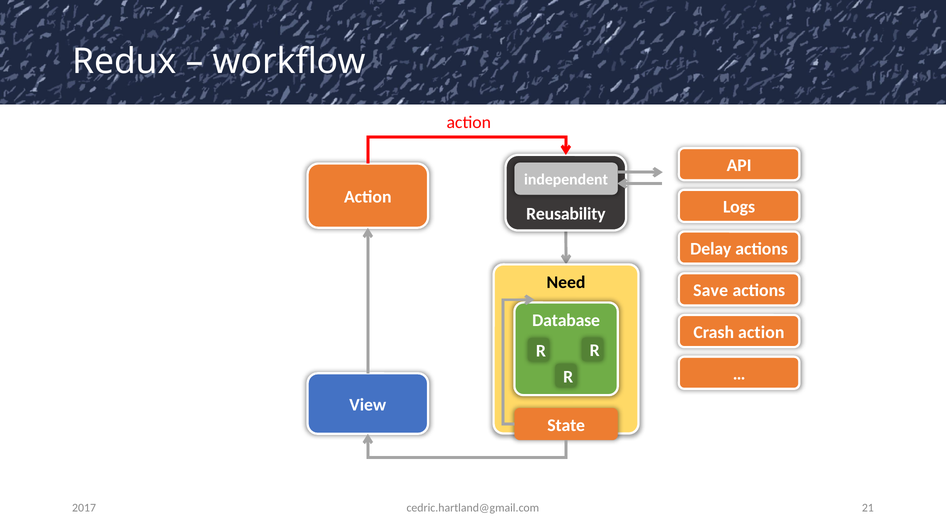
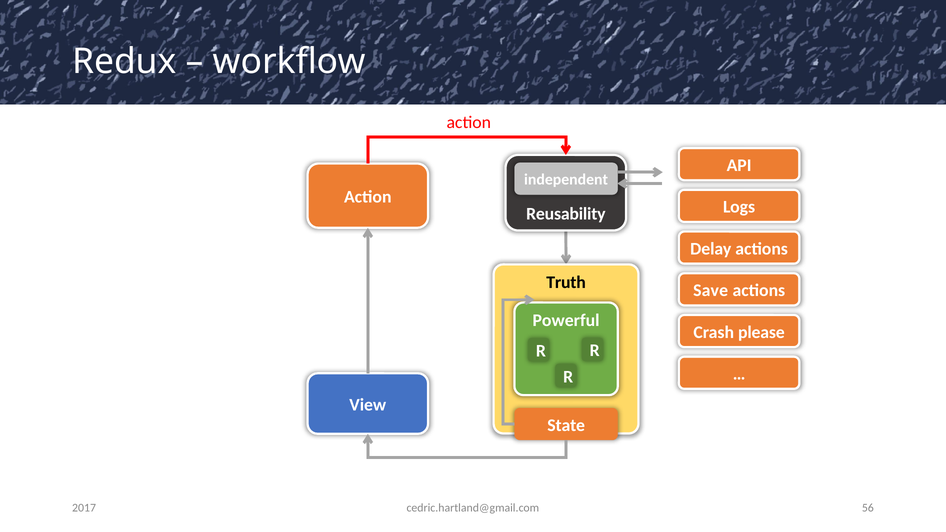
Need: Need -> Truth
Database: Database -> Powerful
Crash action: action -> please
21: 21 -> 56
